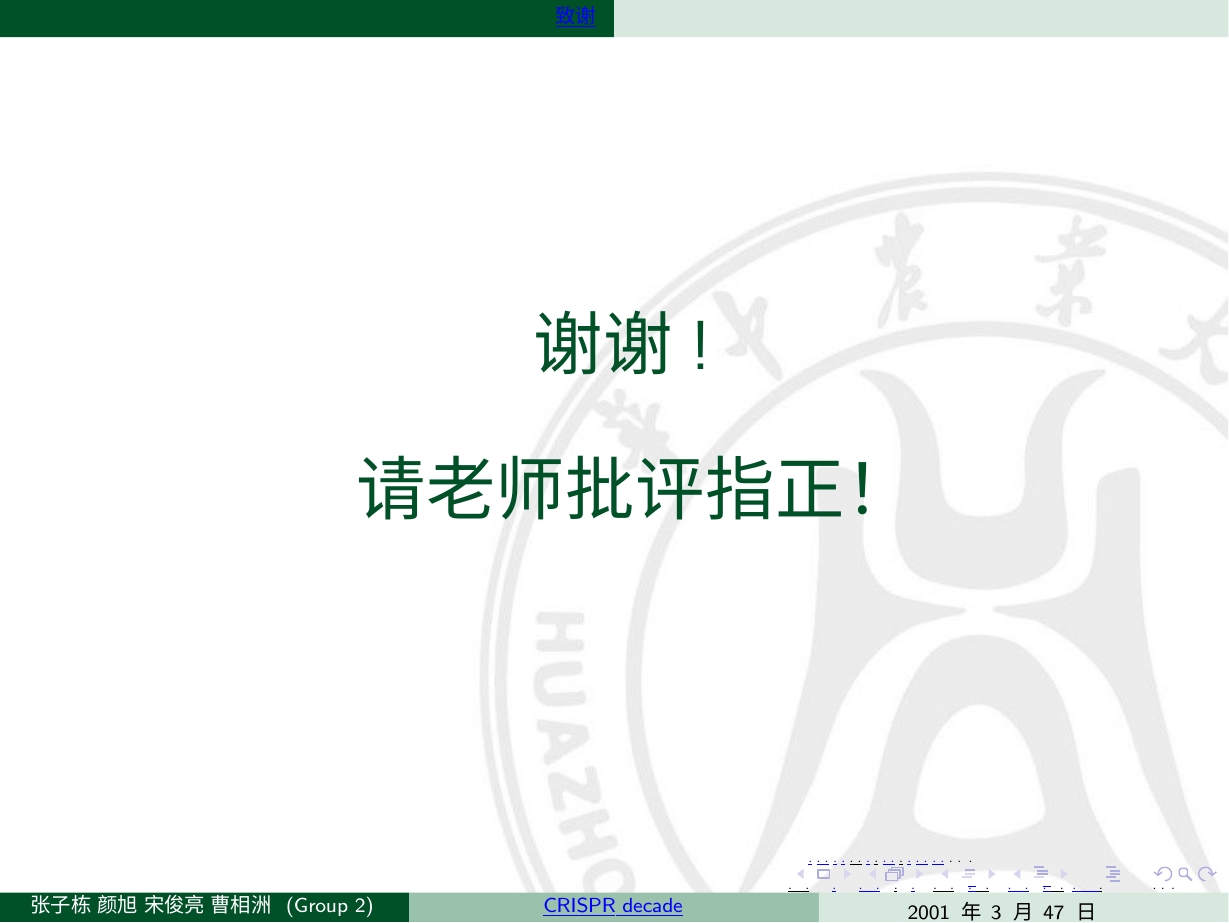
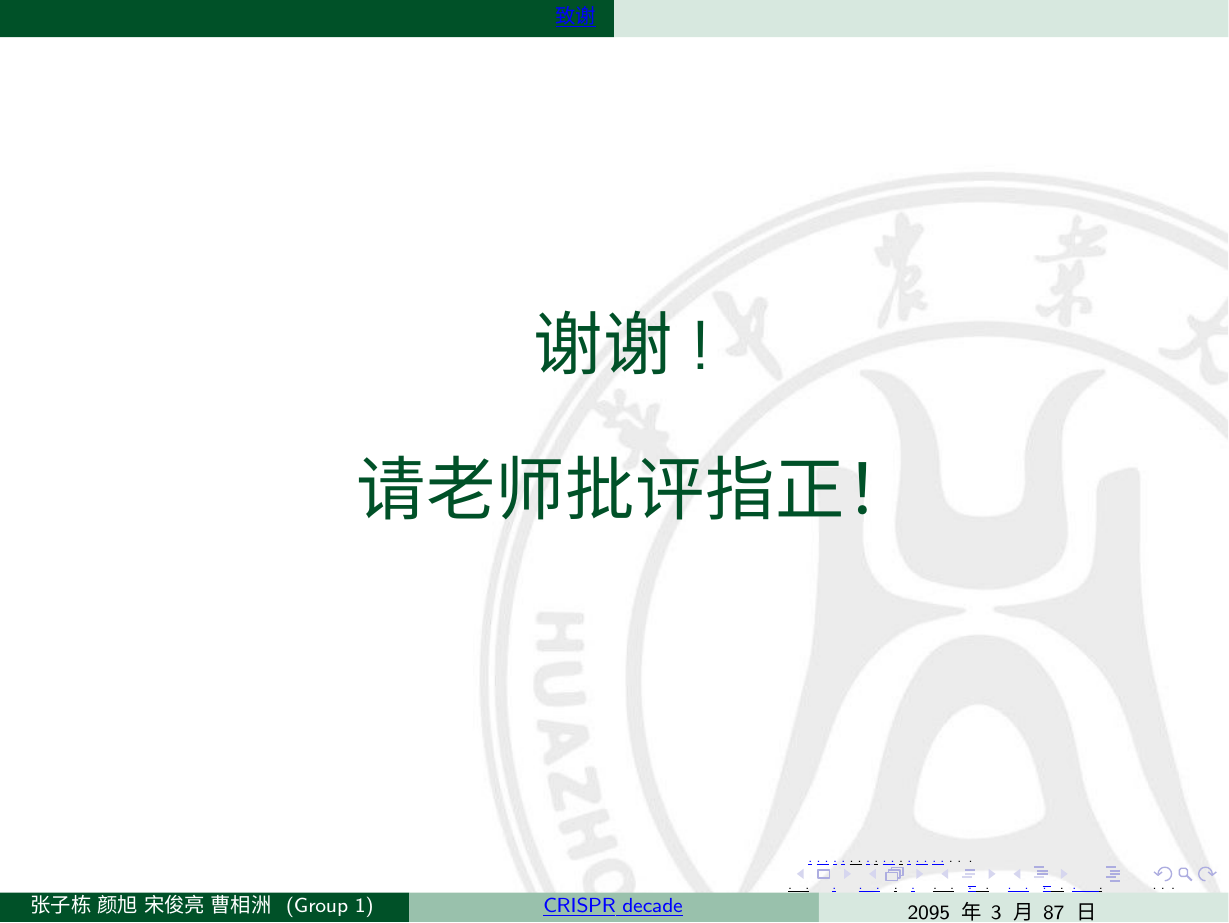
2: 2 -> 1
2001: 2001 -> 2095
47: 47 -> 87
